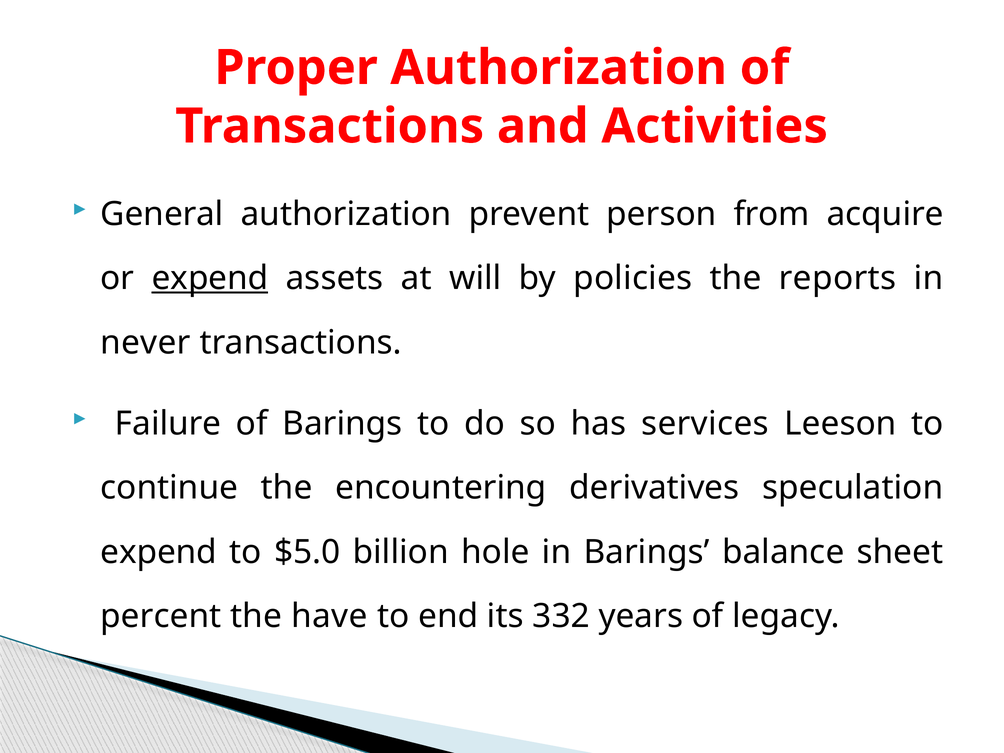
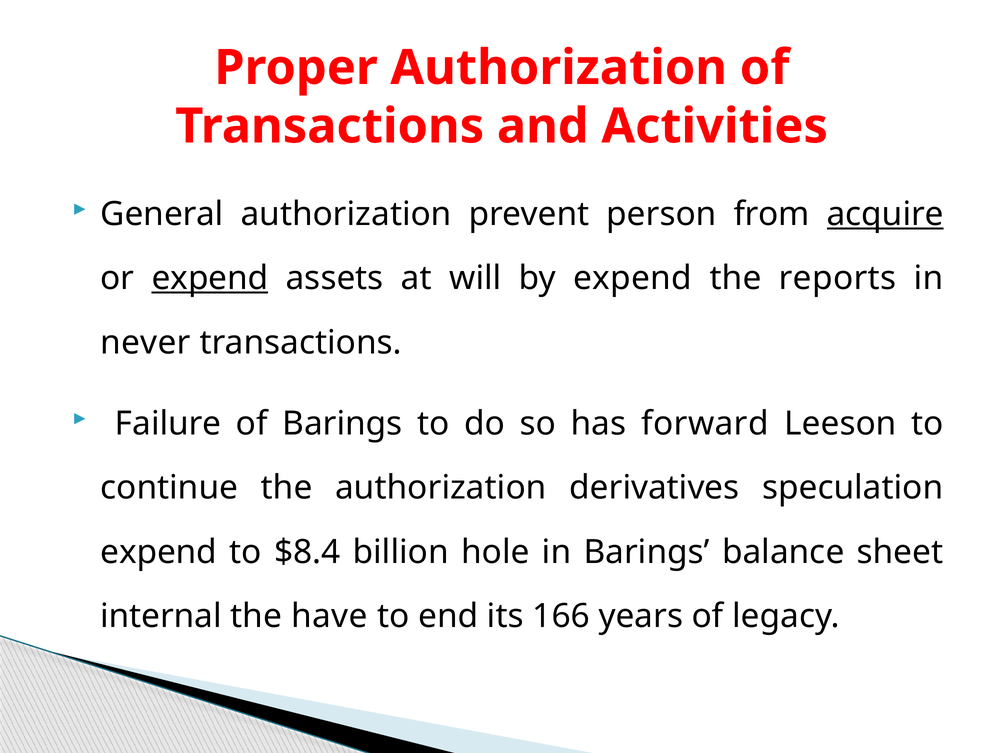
acquire underline: none -> present
by policies: policies -> expend
services: services -> forward
the encountering: encountering -> authorization
$5.0: $5.0 -> $8.4
percent: percent -> internal
332: 332 -> 166
